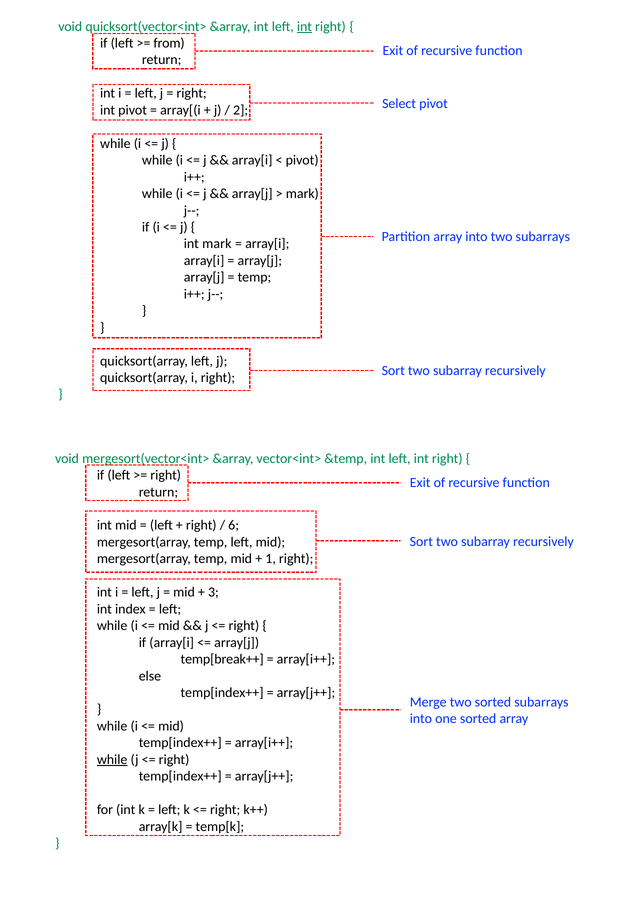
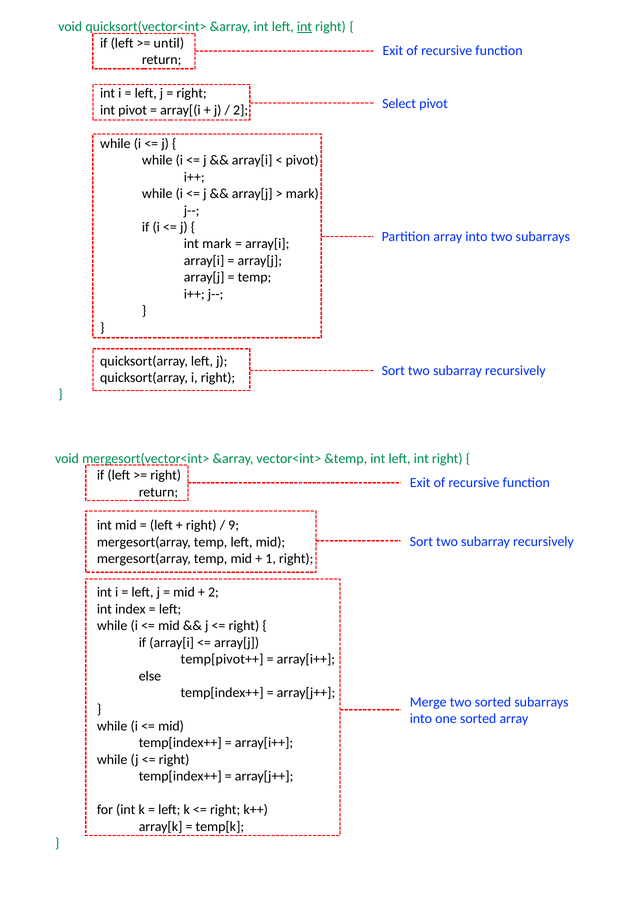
from: from -> until
6: 6 -> 9
3 at (213, 593): 3 -> 2
temp[break++: temp[break++ -> temp[pivot++
while at (112, 761) underline: present -> none
